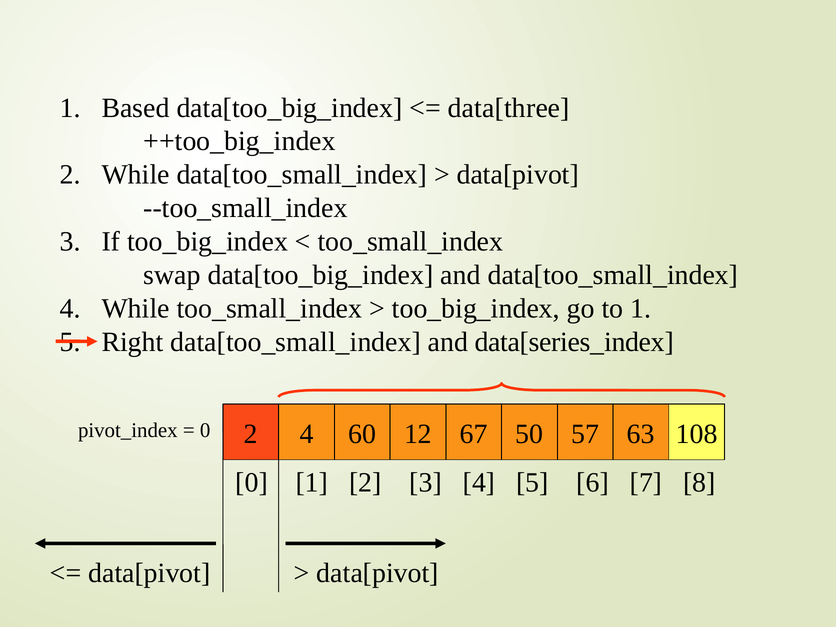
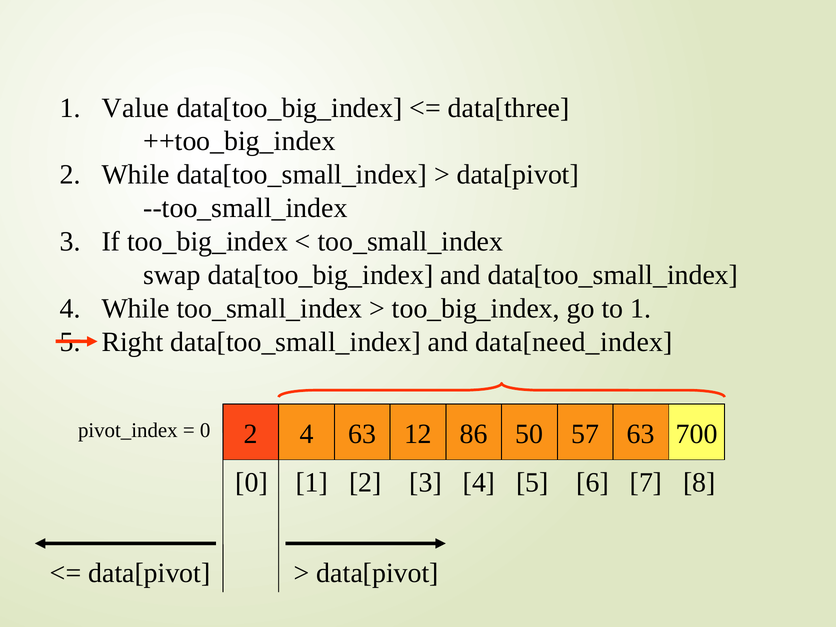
Based: Based -> Value
data[series_index: data[series_index -> data[need_index
4 60: 60 -> 63
67: 67 -> 86
108: 108 -> 700
